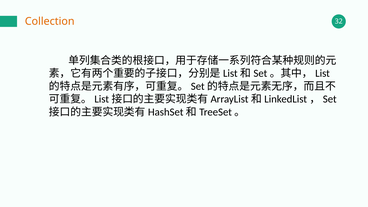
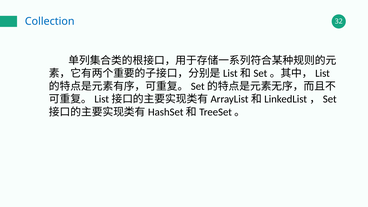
Collection colour: orange -> blue
